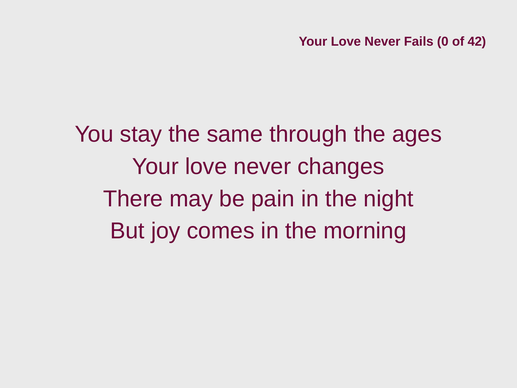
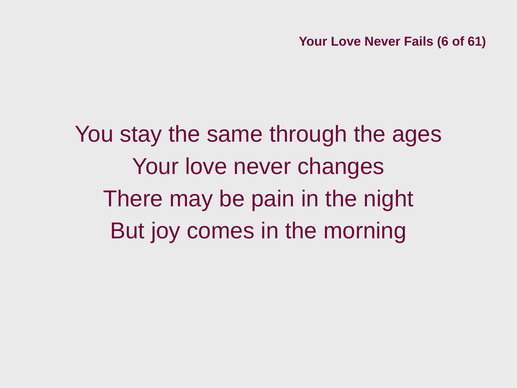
0: 0 -> 6
42: 42 -> 61
